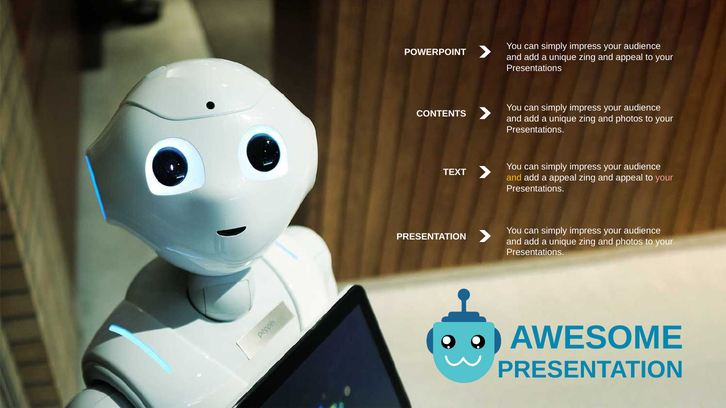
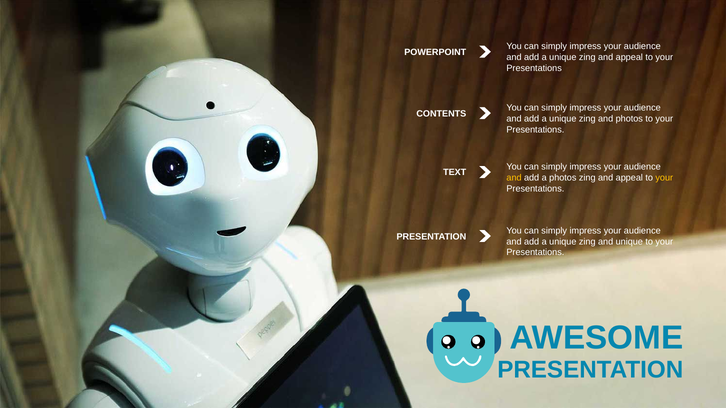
a appeal: appeal -> photos
your at (664, 178) colour: pink -> yellow
photos at (629, 242): photos -> unique
